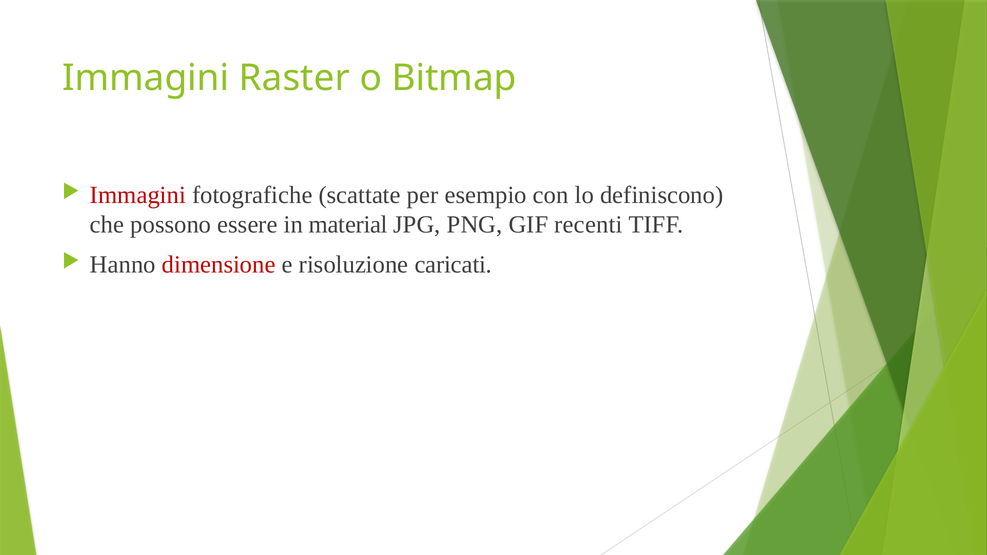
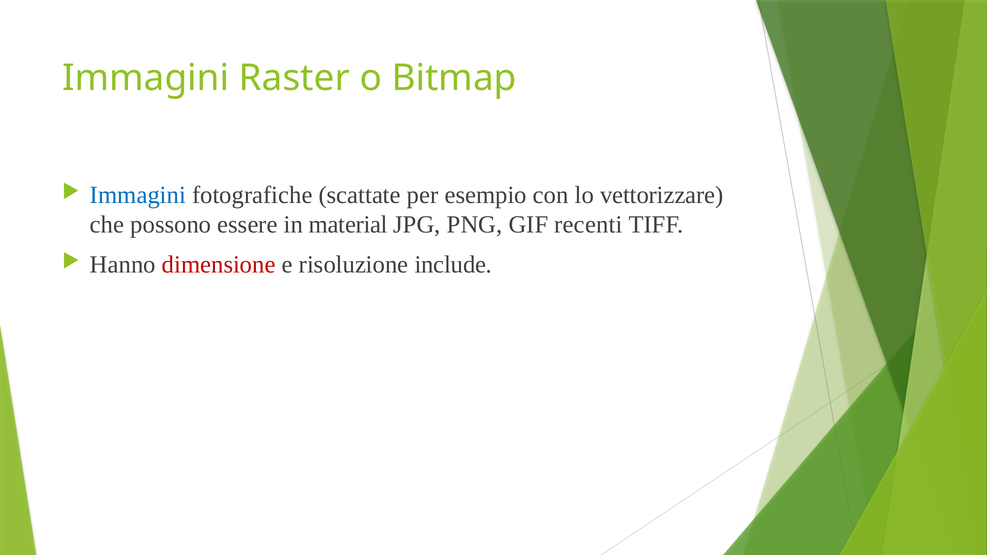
Immagini at (138, 195) colour: red -> blue
definiscono: definiscono -> vettorizzare
caricati: caricati -> include
